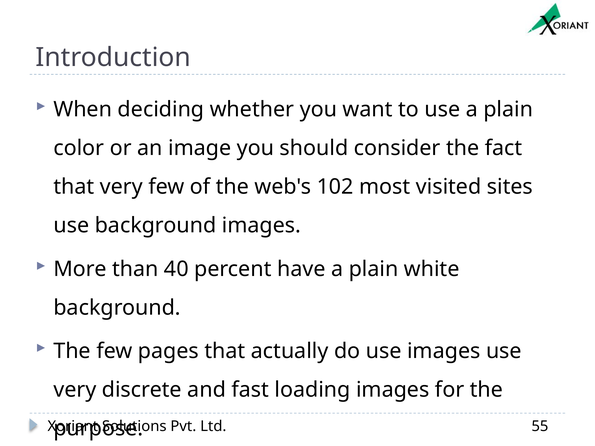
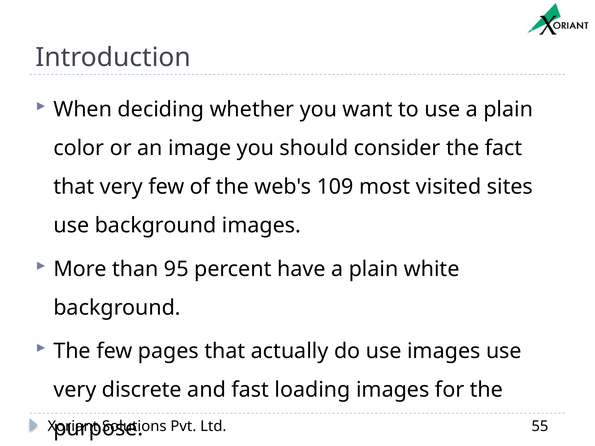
102: 102 -> 109
40: 40 -> 95
